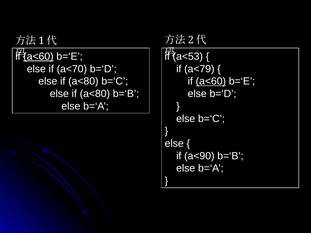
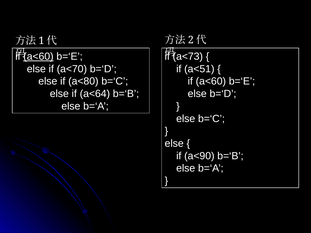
a<53: a<53 -> a<73
a<79: a<79 -> a<51
a<60 at (211, 81) underline: present -> none
a<80 at (95, 94): a<80 -> a<64
